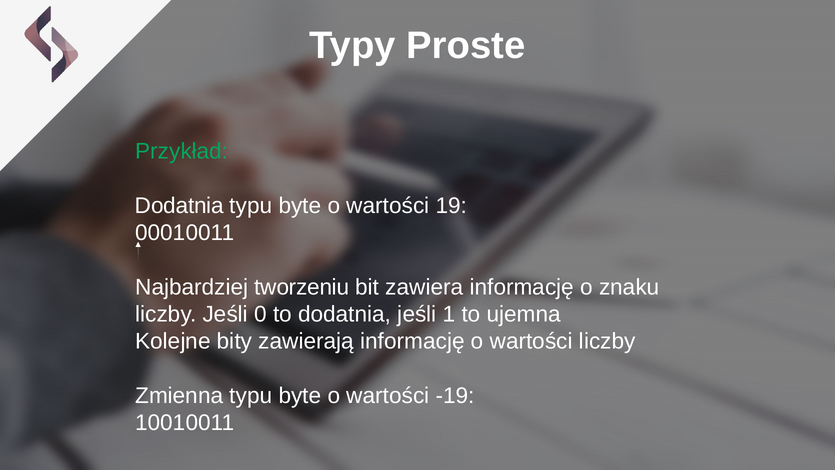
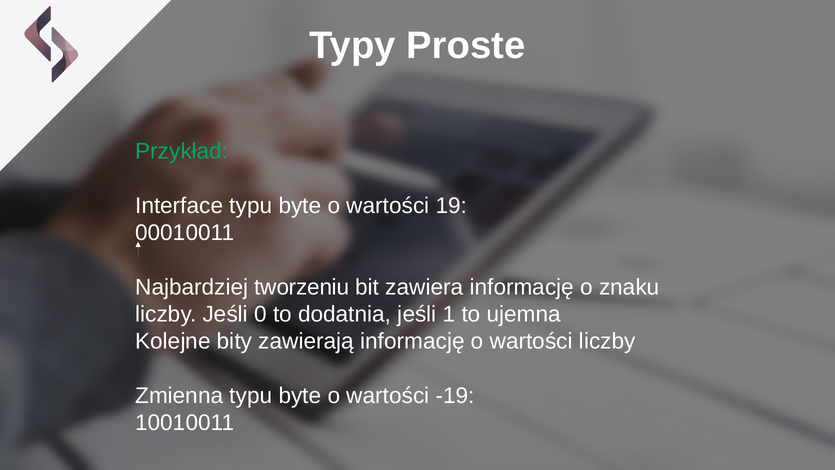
Dodatnia at (179, 206): Dodatnia -> Interface
